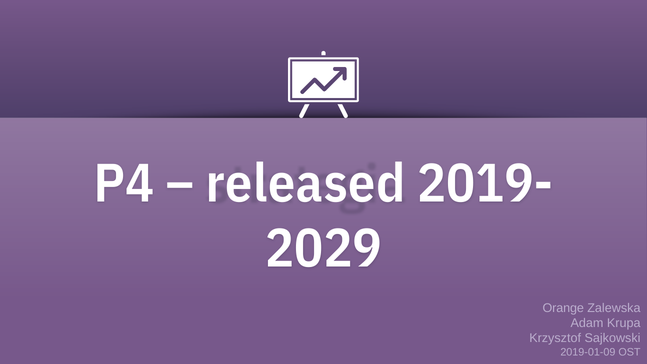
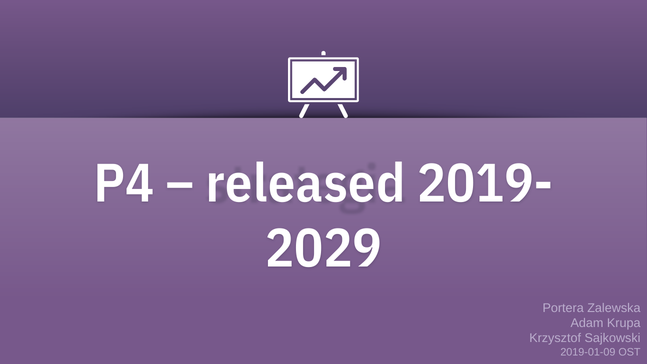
Orange: Orange -> Portera
